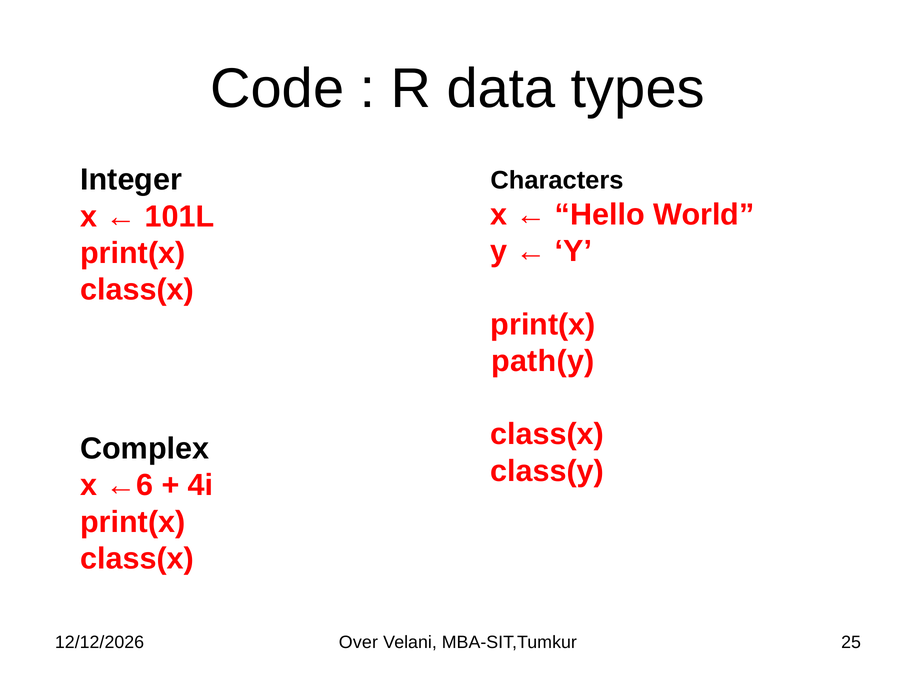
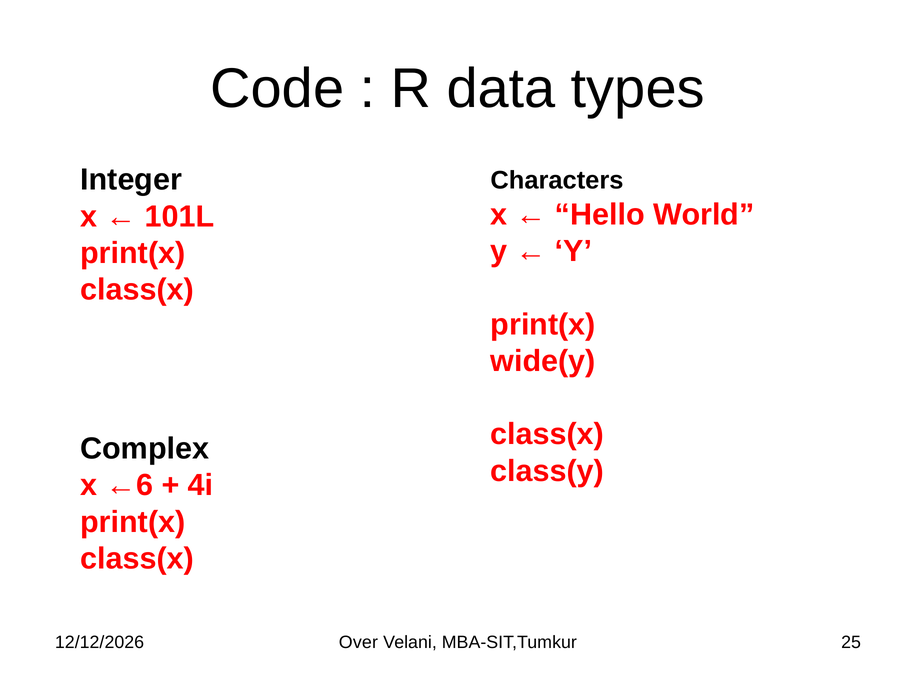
path(y: path(y -> wide(y
